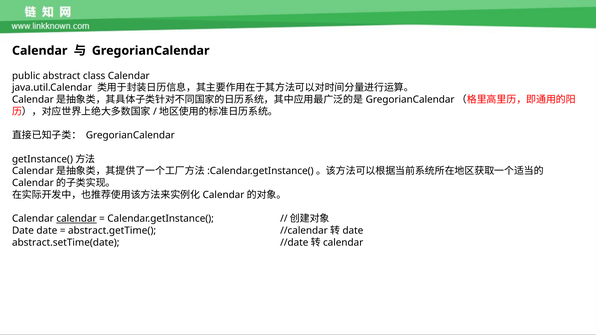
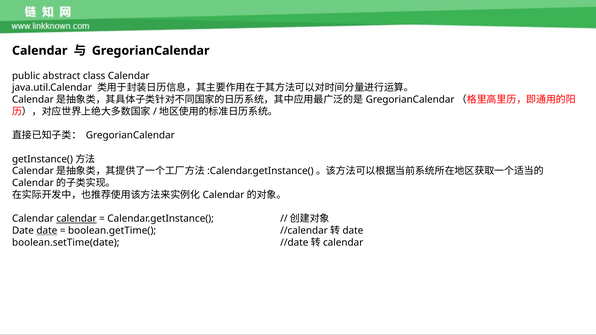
date at (47, 231) underline: none -> present
abstract.getTime(: abstract.getTime( -> boolean.getTime(
abstract.setTime(date: abstract.setTime(date -> boolean.setTime(date
